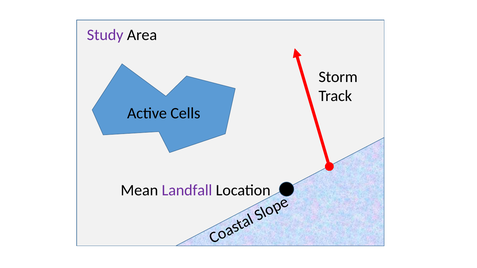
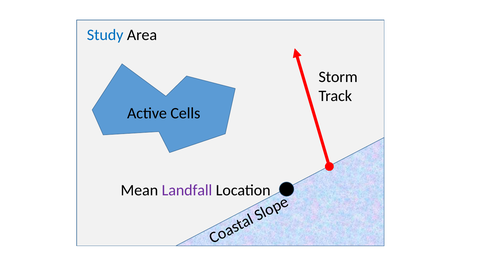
Study colour: purple -> blue
